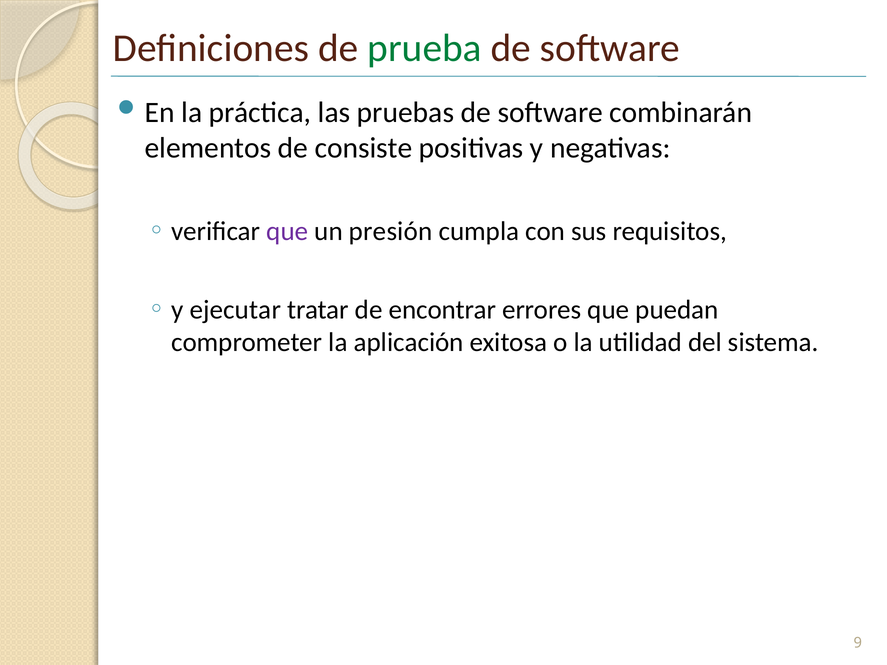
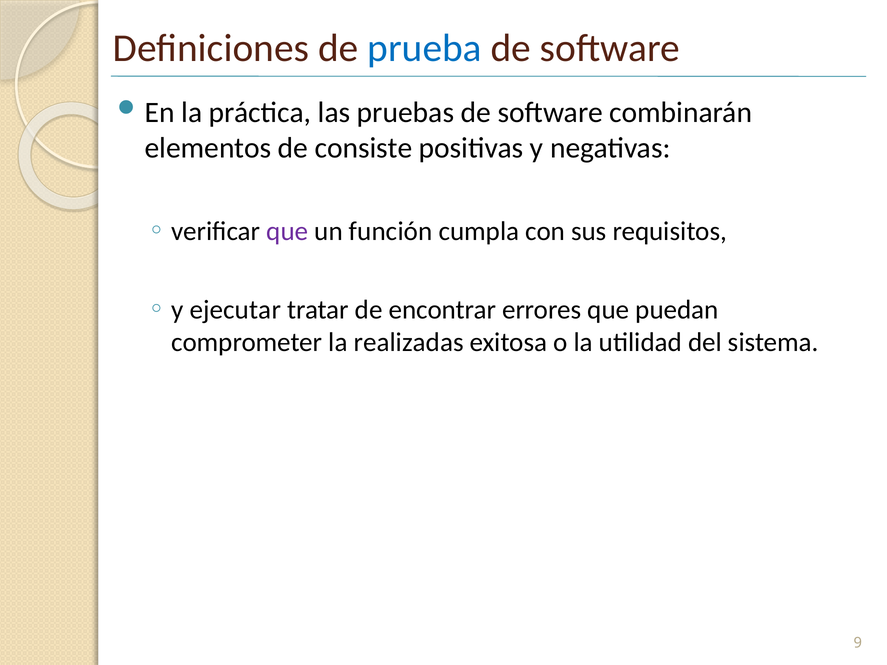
prueba colour: green -> blue
presión: presión -> función
aplicación: aplicación -> realizadas
